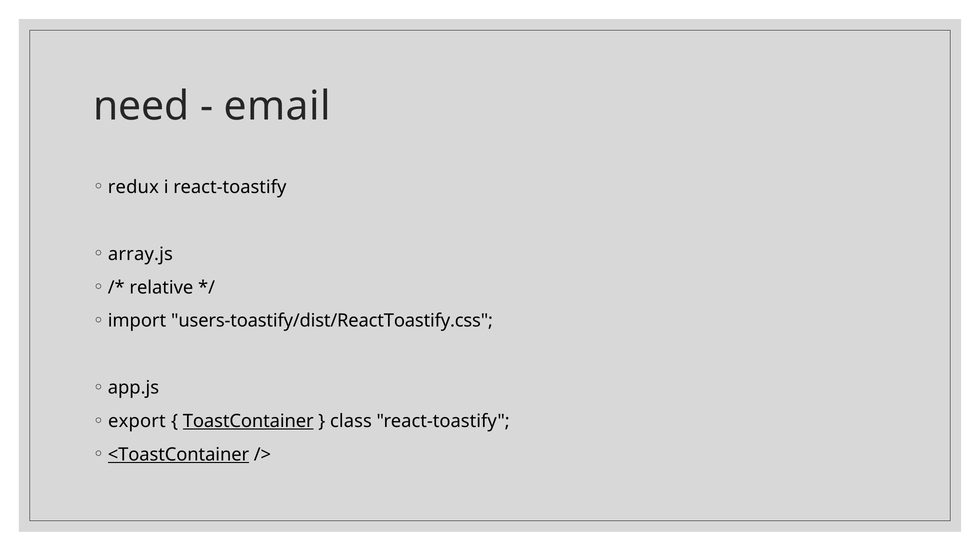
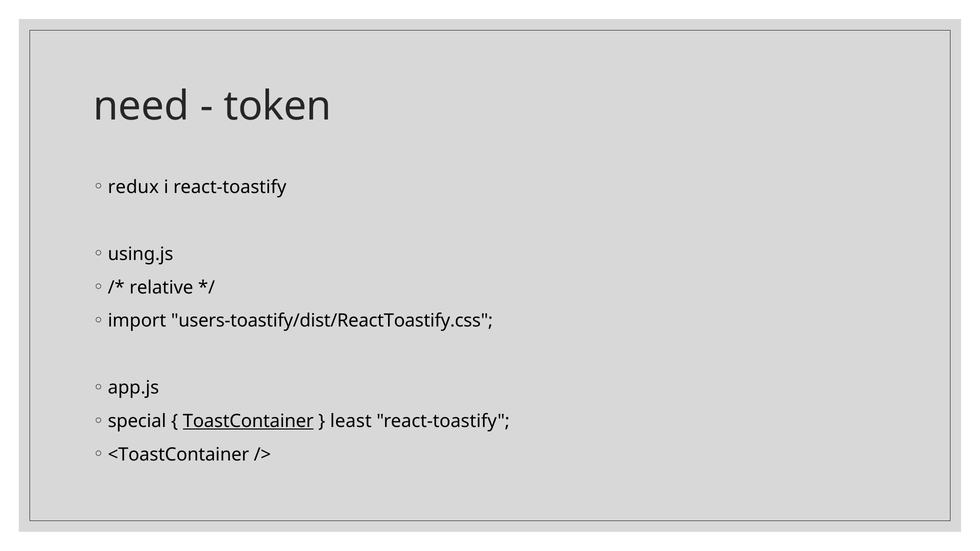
email: email -> token
array.js: array.js -> using.js
export: export -> special
class: class -> least
<ToastContainer underline: present -> none
